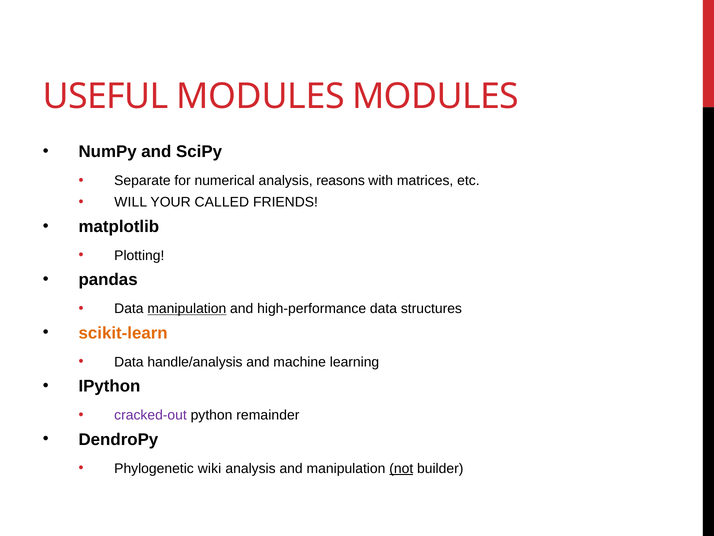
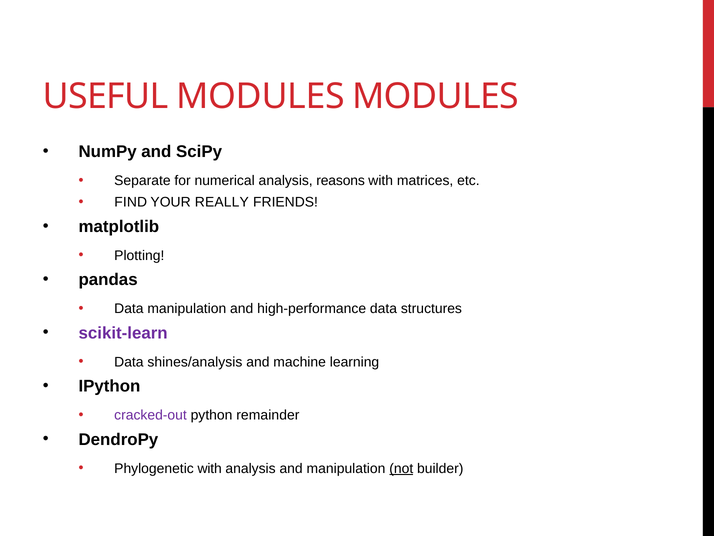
WILL: WILL -> FIND
CALLED: CALLED -> REALLY
manipulation at (187, 308) underline: present -> none
scikit-learn colour: orange -> purple
handle/analysis: handle/analysis -> shines/analysis
Phylogenetic wiki: wiki -> with
